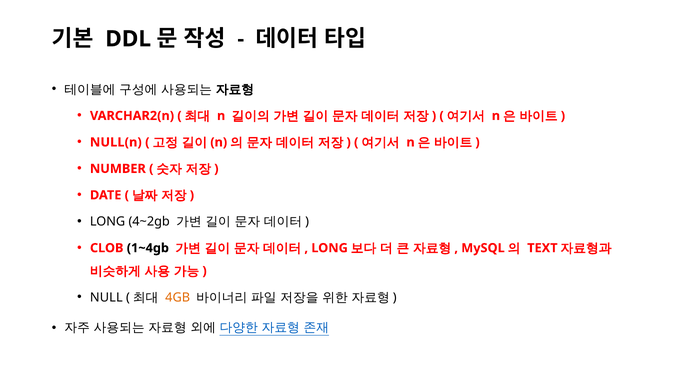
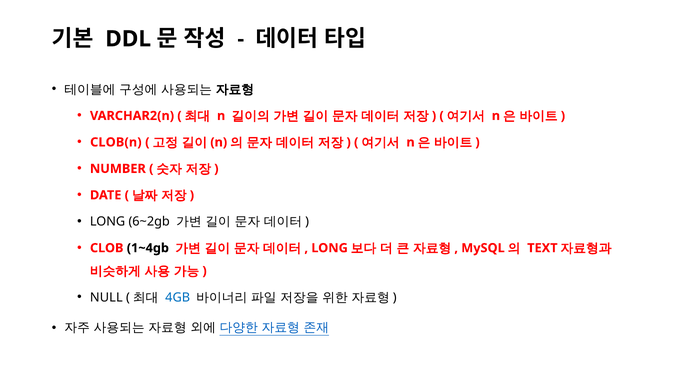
NULL(n: NULL(n -> CLOB(n
4~2gb: 4~2gb -> 6~2gb
4GB colour: orange -> blue
